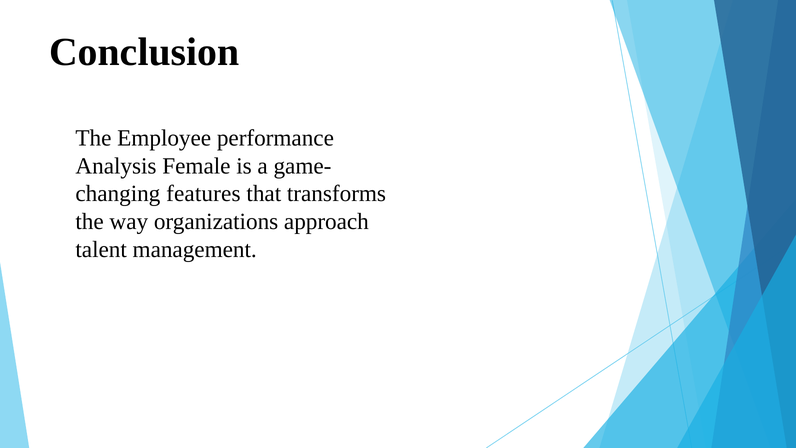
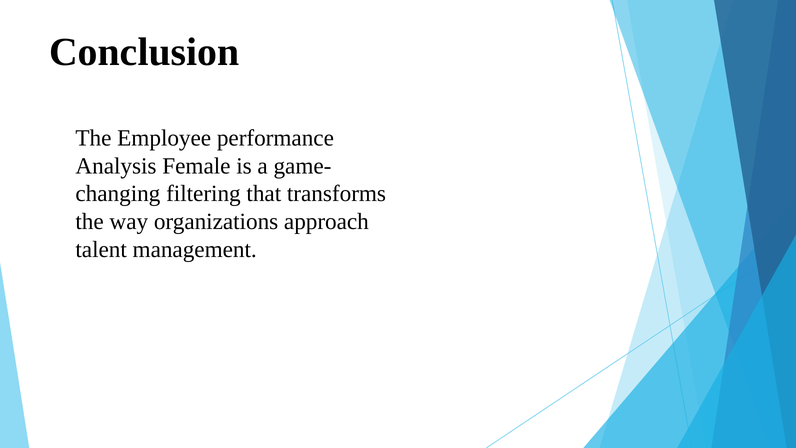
features: features -> filtering
